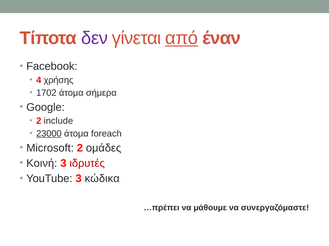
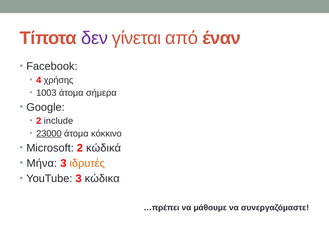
από underline: present -> none
1702: 1702 -> 1003
foreach: foreach -> κόκκινο
ομάδες: ομάδες -> κώδικά
Κοινή: Κοινή -> Μήνα
ιδρυτές colour: red -> orange
